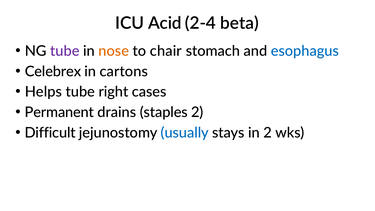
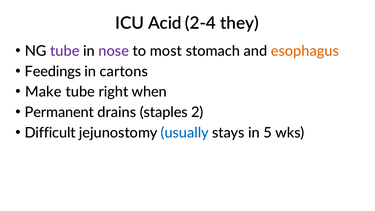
beta: beta -> they
nose colour: orange -> purple
chair: chair -> most
esophagus colour: blue -> orange
Celebrex: Celebrex -> Feedings
Helps: Helps -> Make
cases: cases -> when
in 2: 2 -> 5
